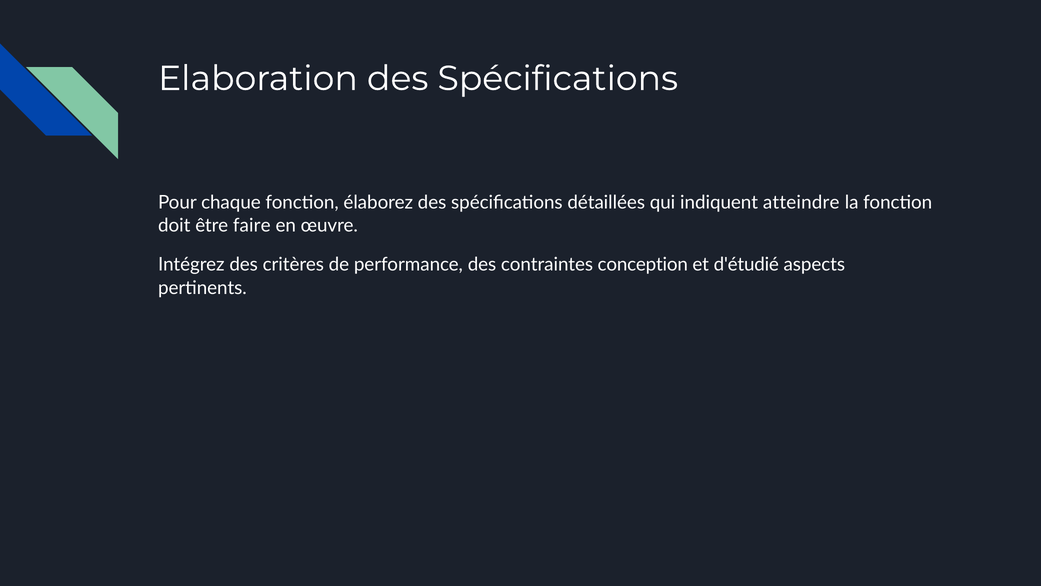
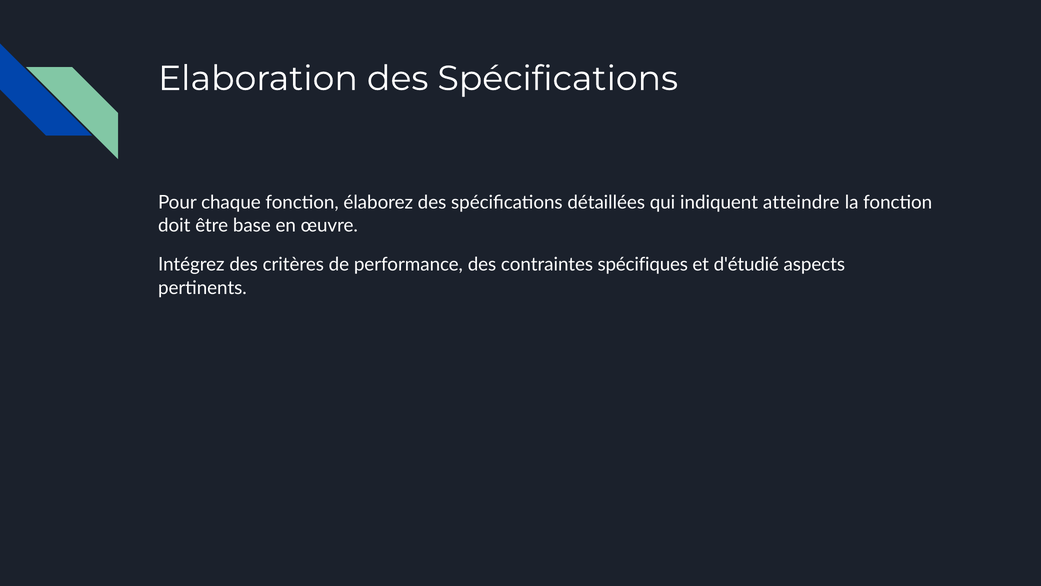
faire: faire -> base
conception: conception -> spécifiques
